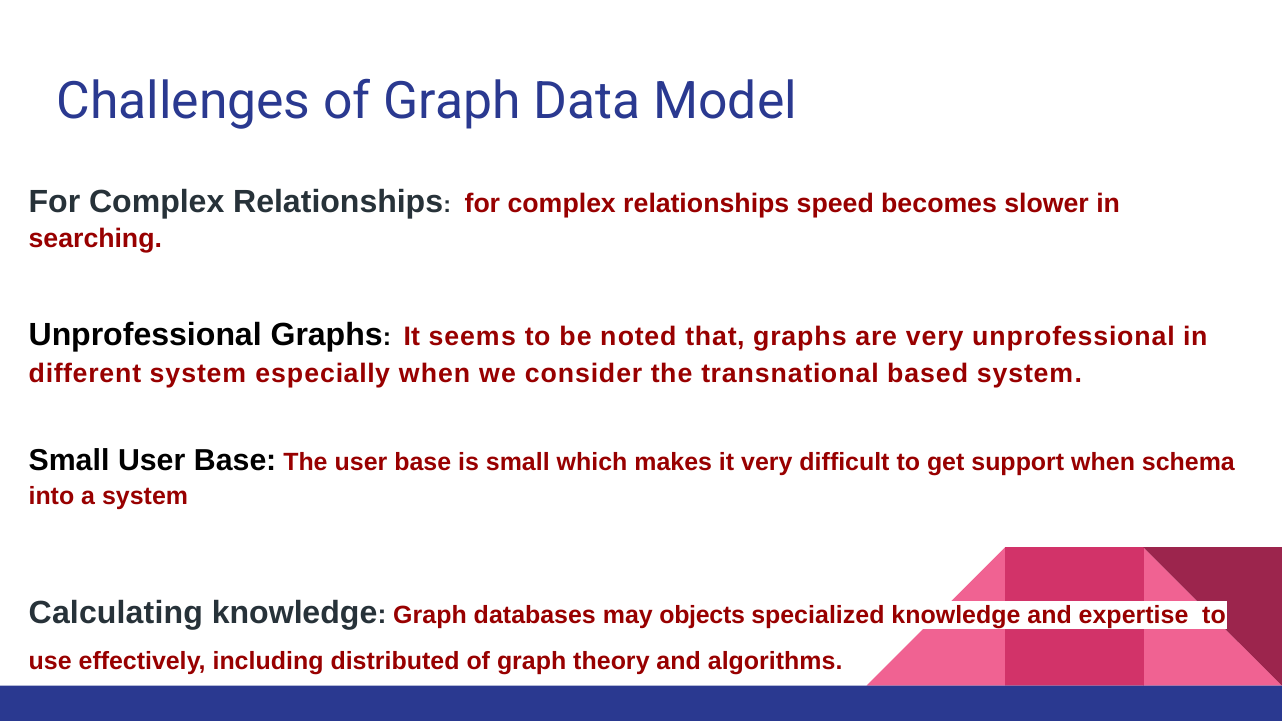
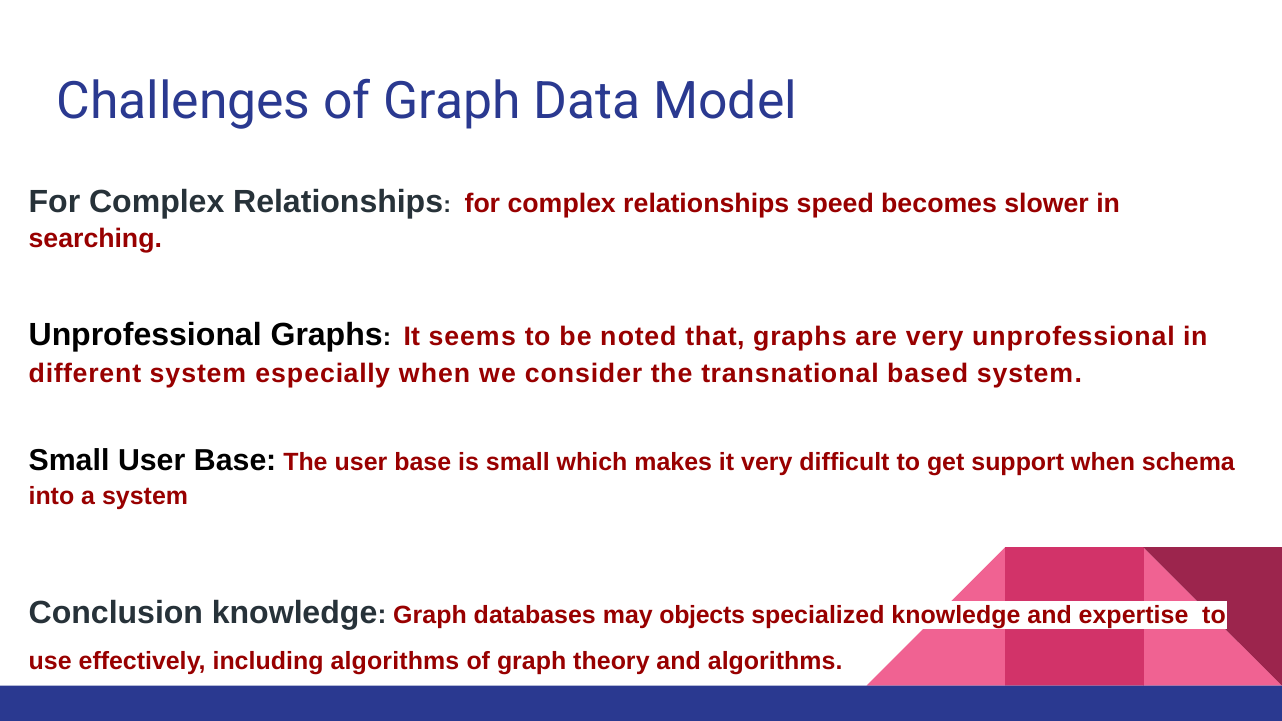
Calculating: Calculating -> Conclusion
including distributed: distributed -> algorithms
